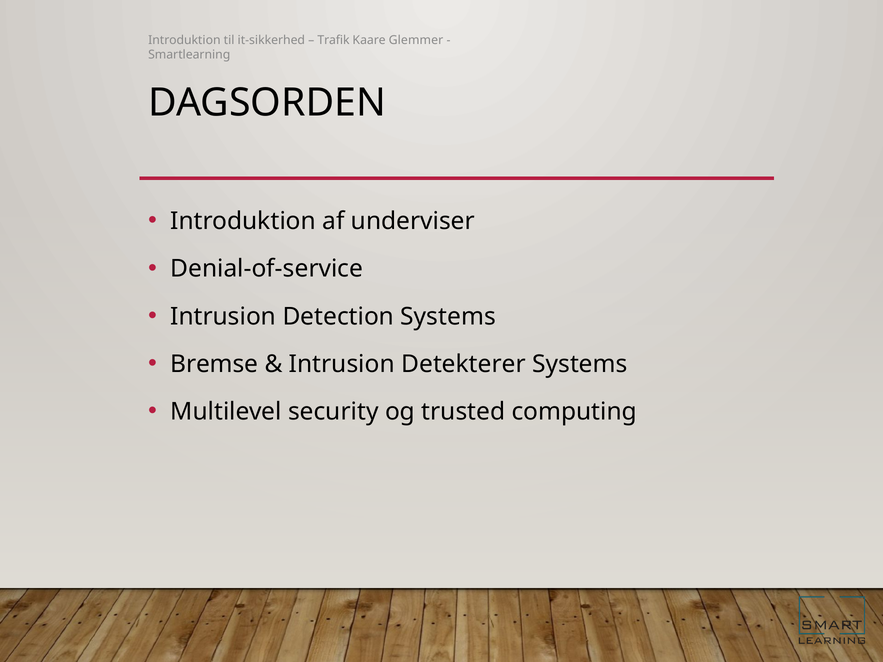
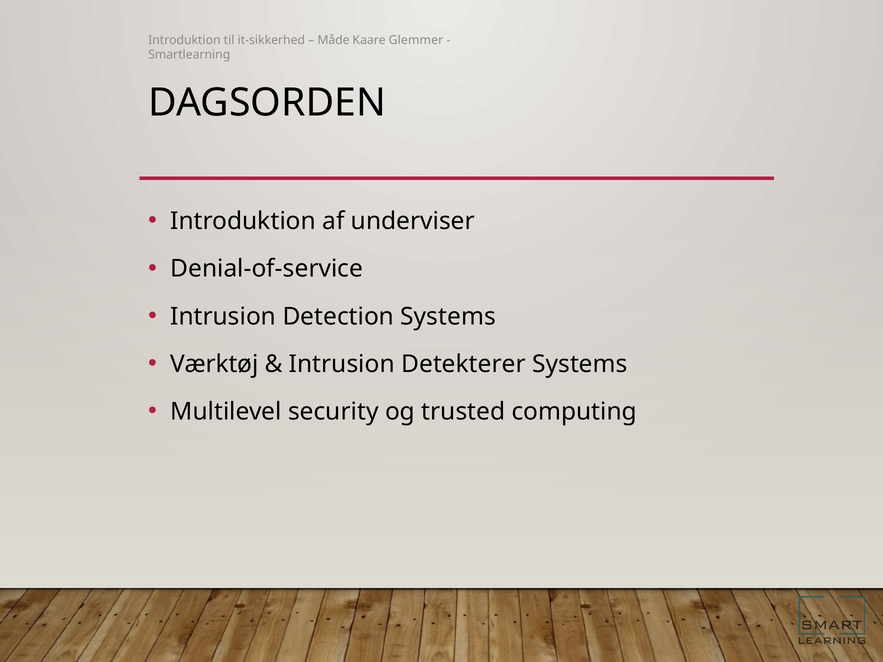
Trafik: Trafik -> Måde
Bremse: Bremse -> Værktøj
